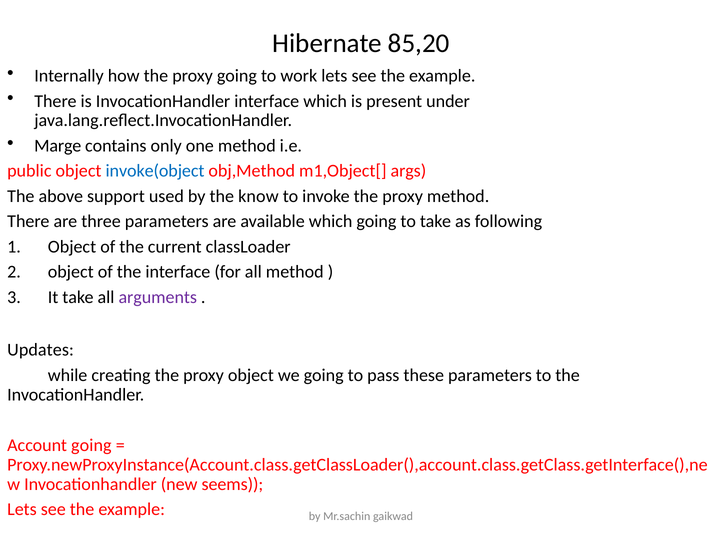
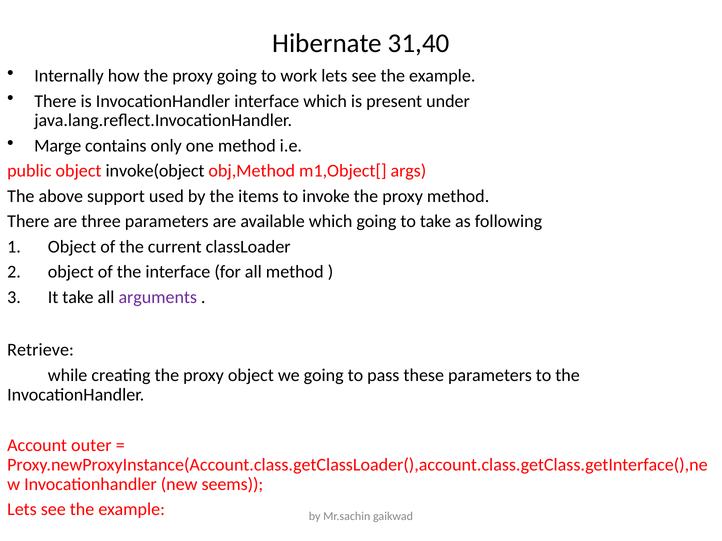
85,20: 85,20 -> 31,40
invoke(object colour: blue -> black
know: know -> items
Updates: Updates -> Retrieve
Account going: going -> outer
